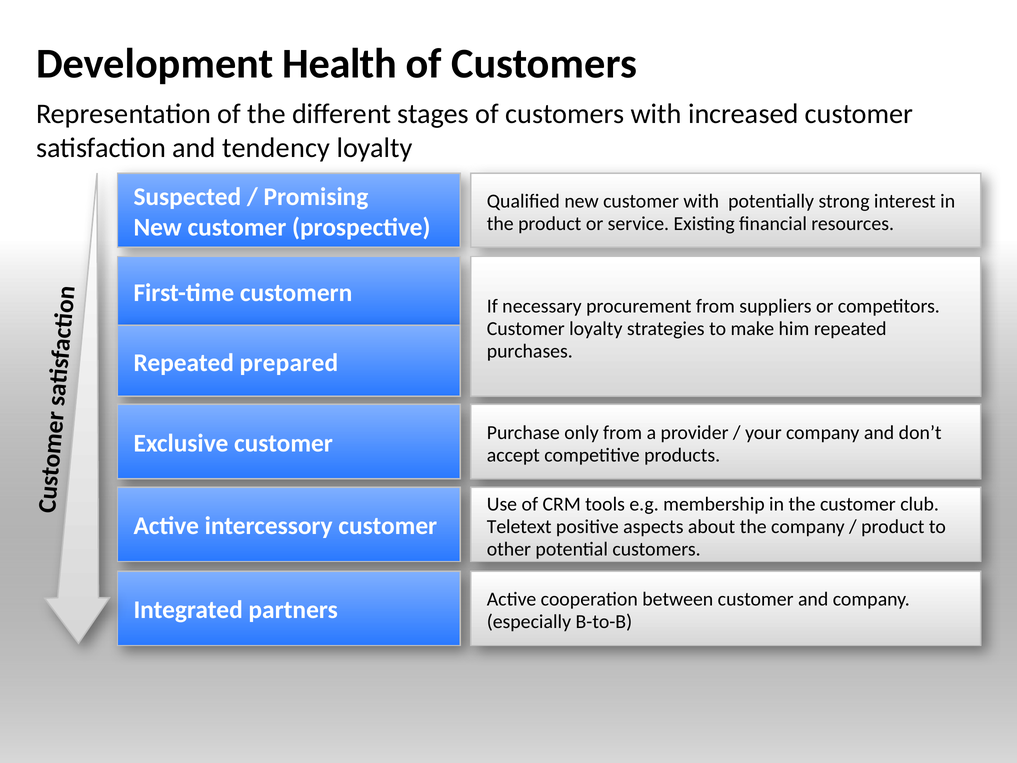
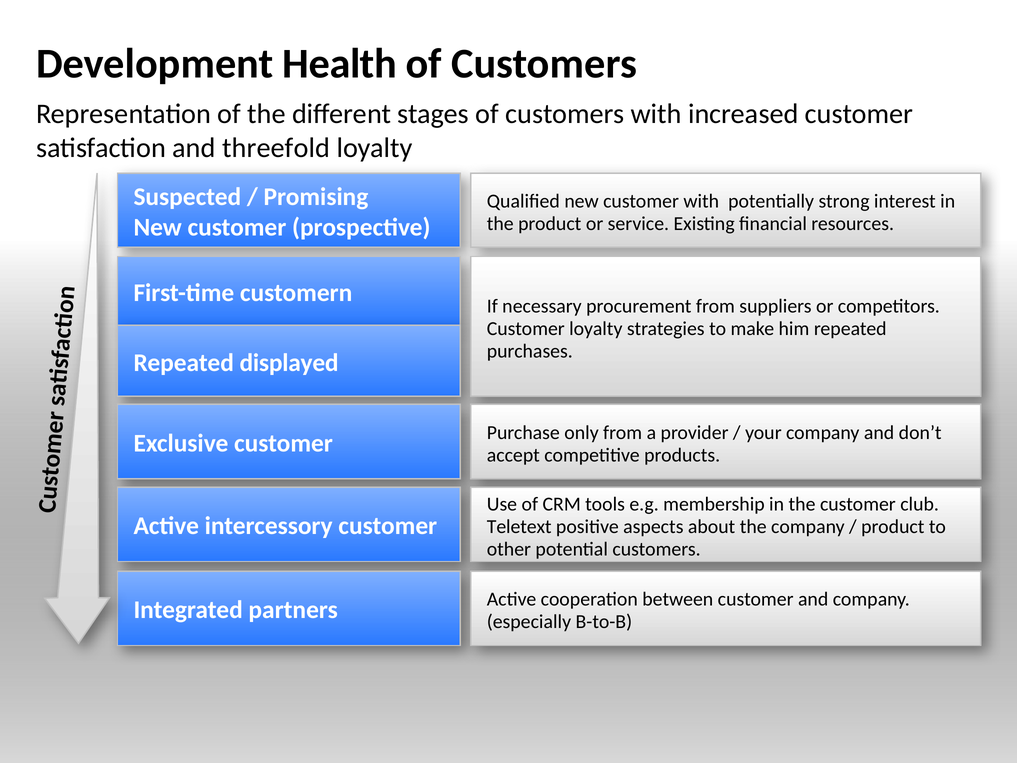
tendency: tendency -> threefold
prepared: prepared -> displayed
